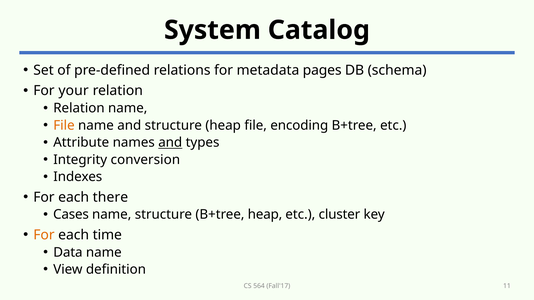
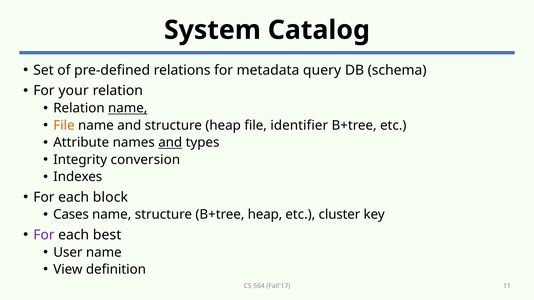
pages: pages -> query
name at (128, 108) underline: none -> present
encoding: encoding -> identifier
there: there -> block
For at (44, 235) colour: orange -> purple
time: time -> best
Data: Data -> User
